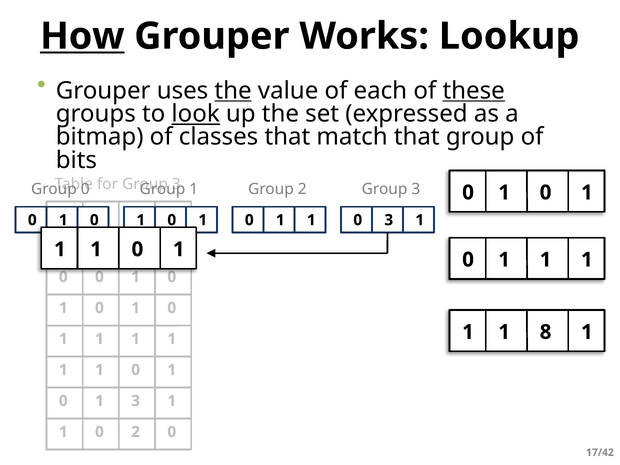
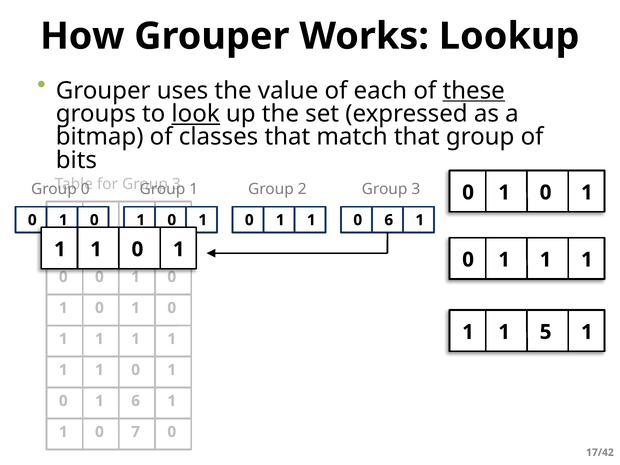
How underline: present -> none
the at (233, 91) underline: present -> none
0 3: 3 -> 6
8: 8 -> 5
1 3: 3 -> 6
1 2: 2 -> 7
